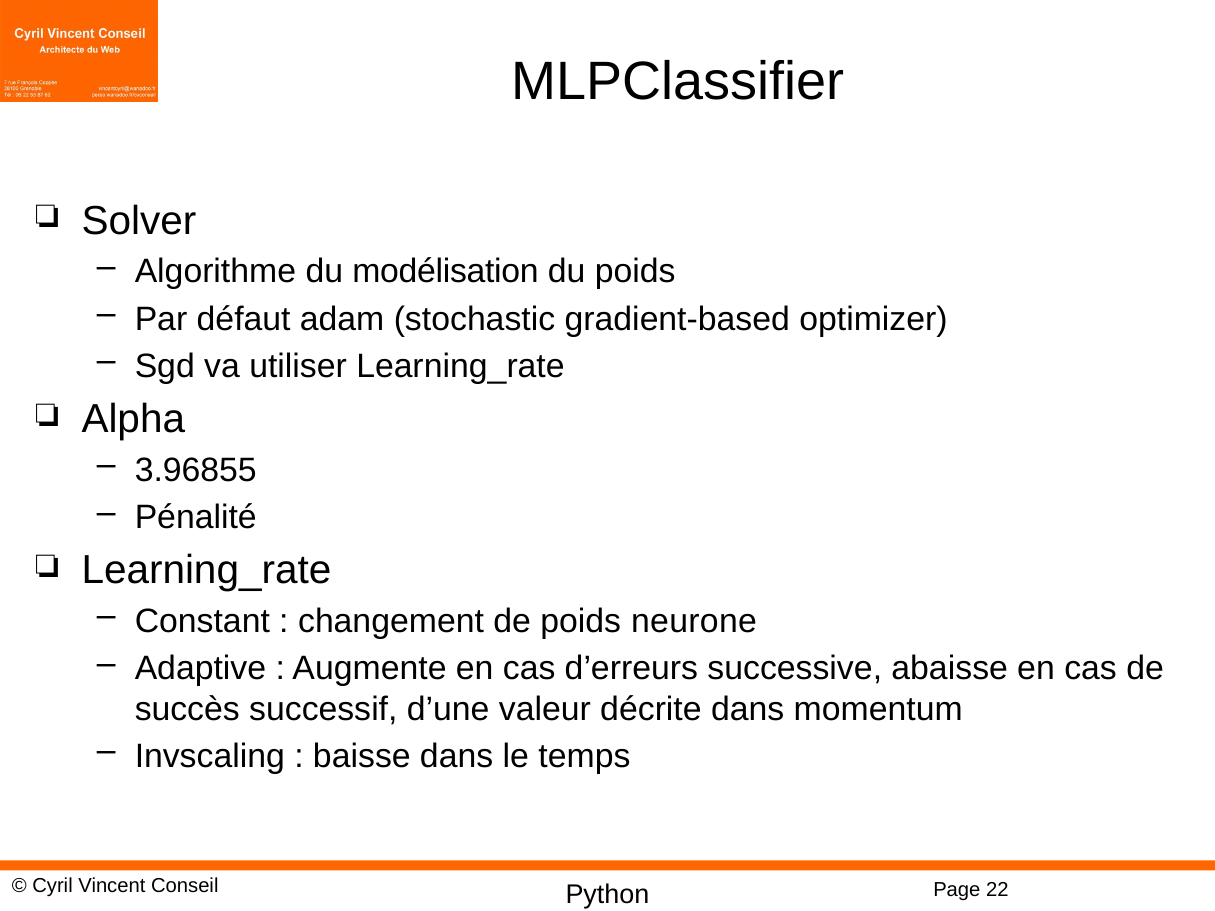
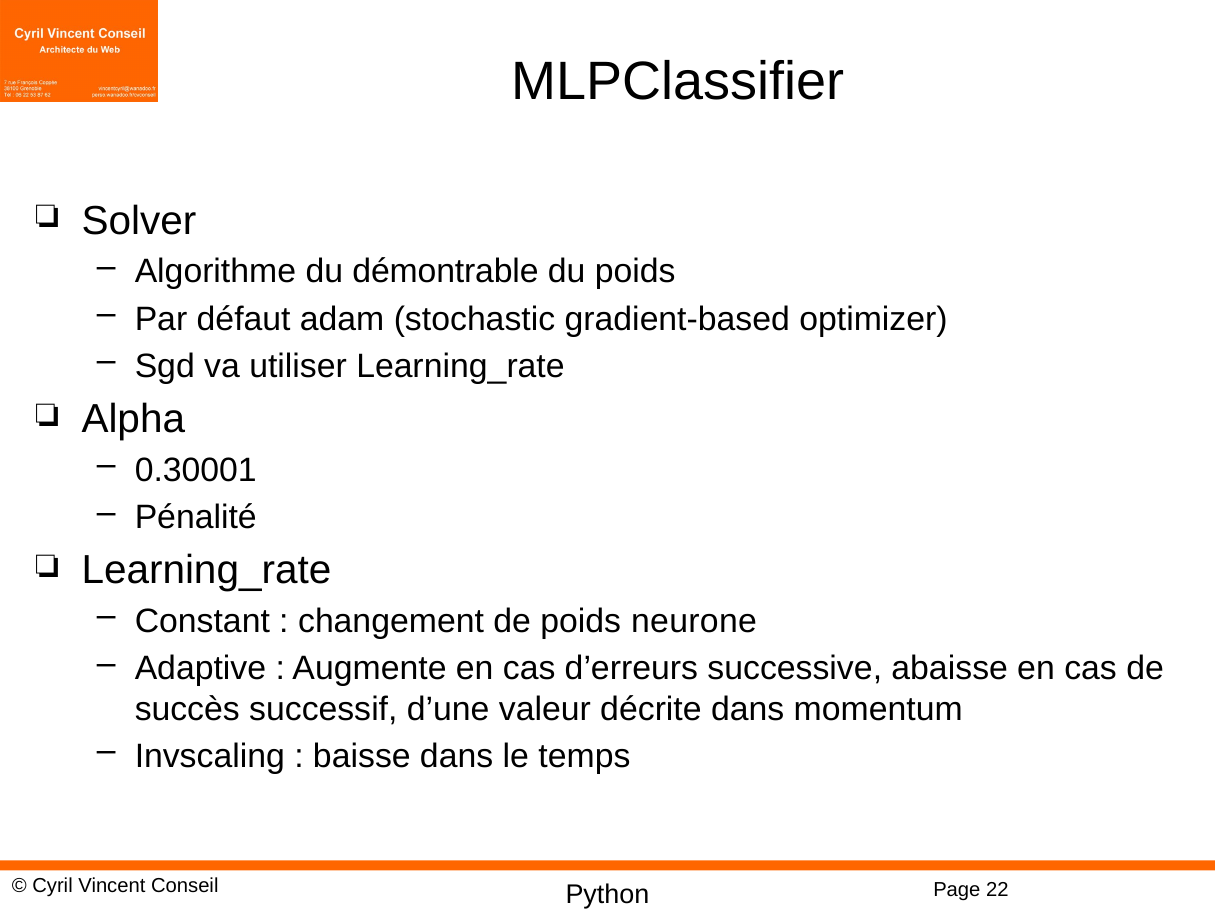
modélisation: modélisation -> démontrable
3.96855: 3.96855 -> 0.30001
